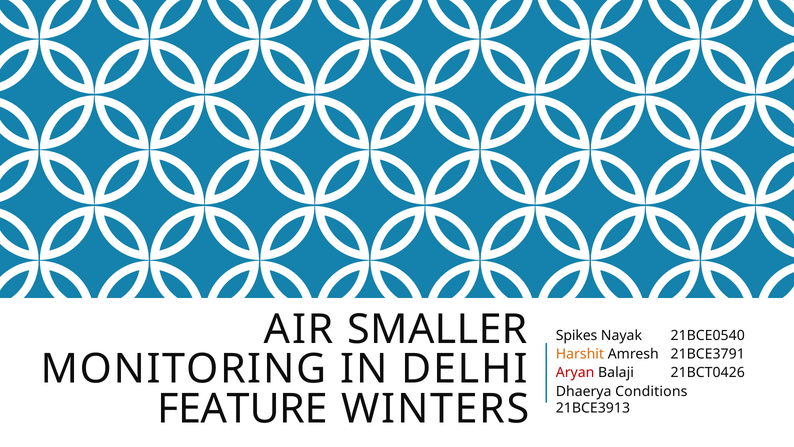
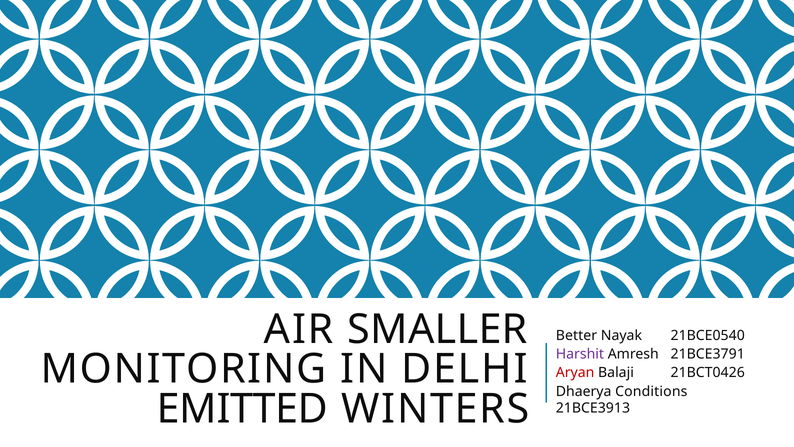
Spikes: Spikes -> Better
Harshit colour: orange -> purple
FEATURE: FEATURE -> EMITTED
